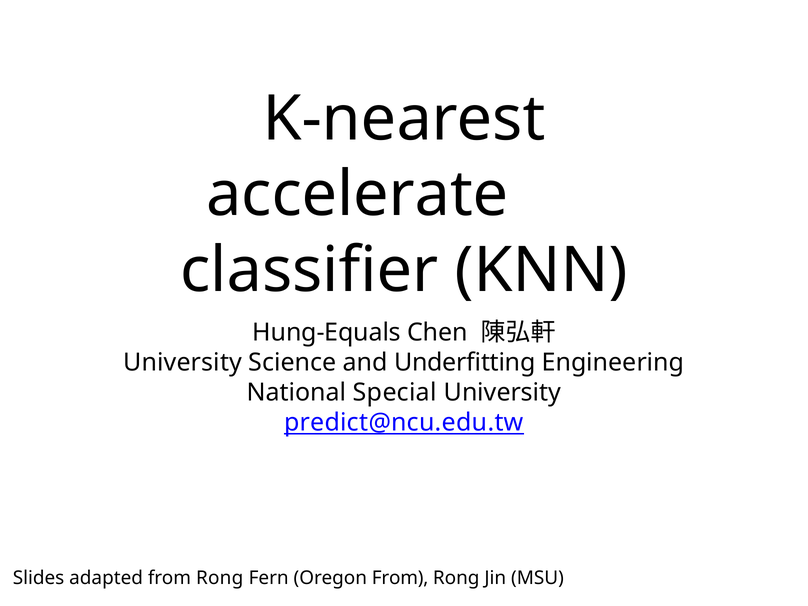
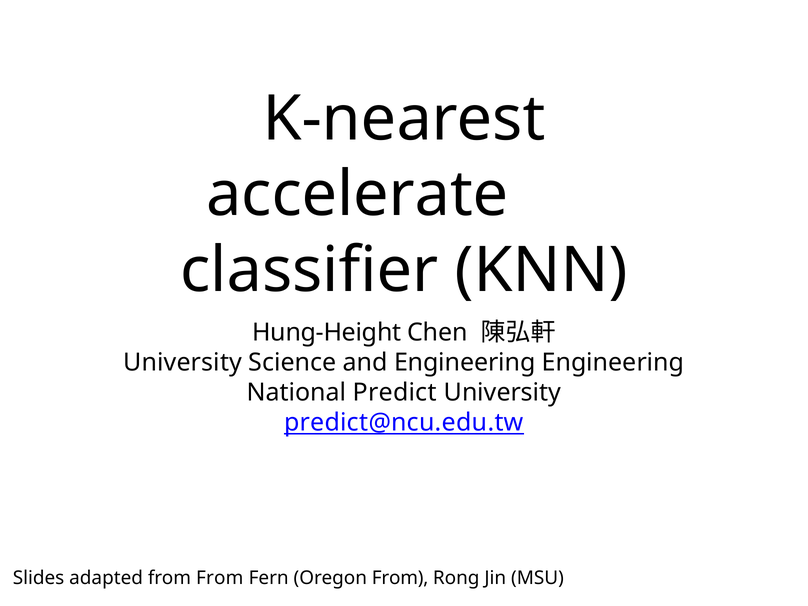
Hung-Equals: Hung-Equals -> Hung-Height
and Underfitting: Underfitting -> Engineering
Special: Special -> Predict
adapted from Rong: Rong -> From
